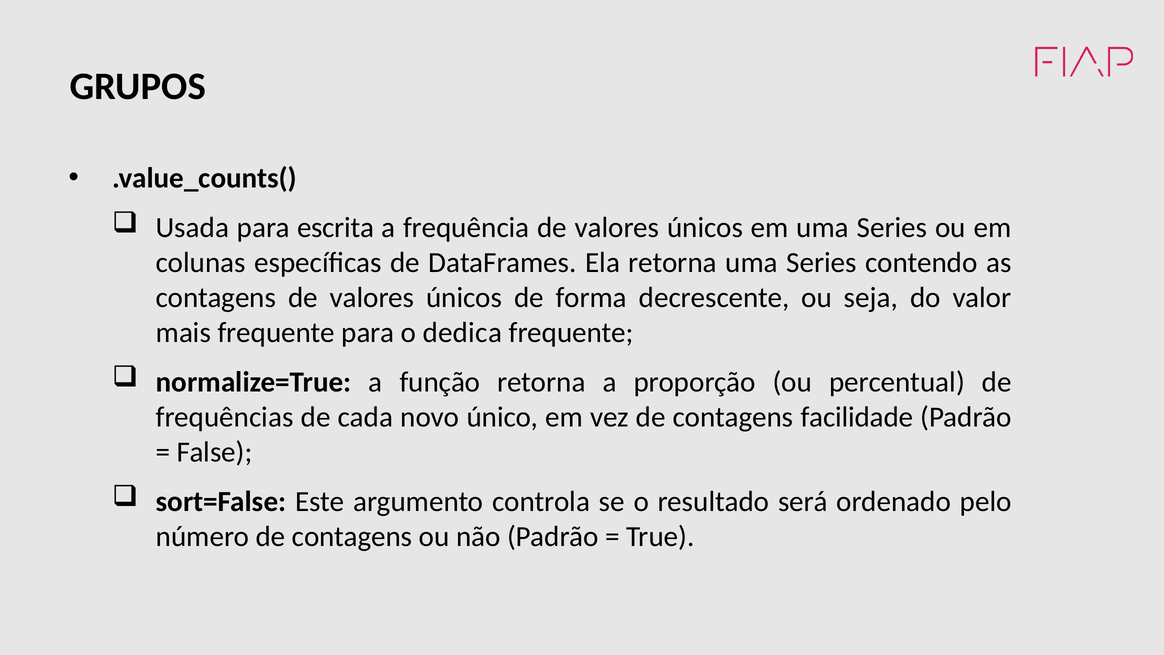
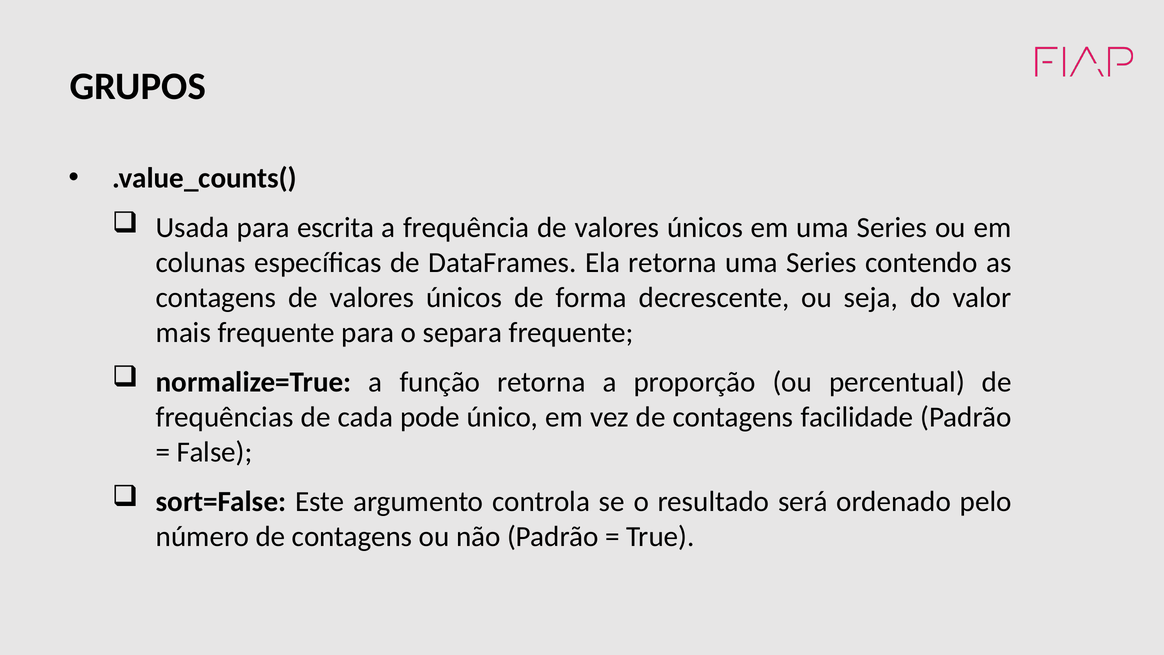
dedica: dedica -> separa
novo: novo -> pode
